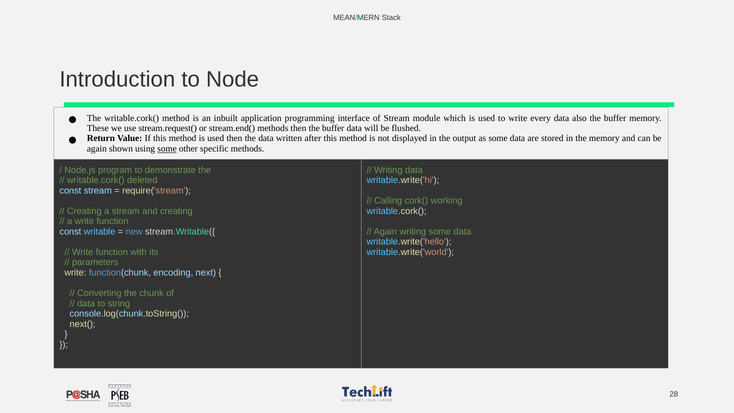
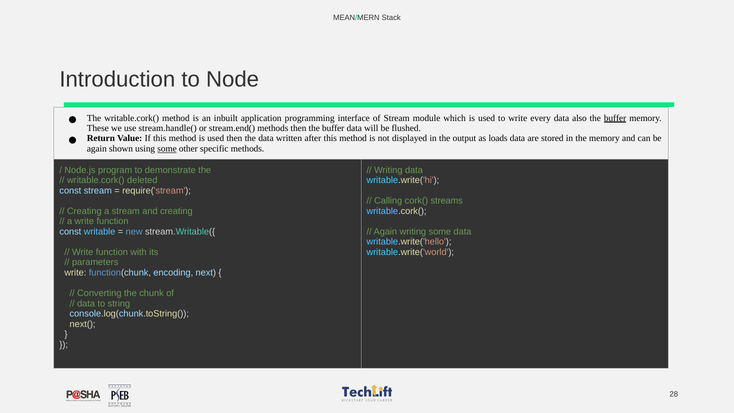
buffer at (615, 118) underline: none -> present
stream.request(: stream.request( -> stream.handle(
as some: some -> loads
working: working -> streams
